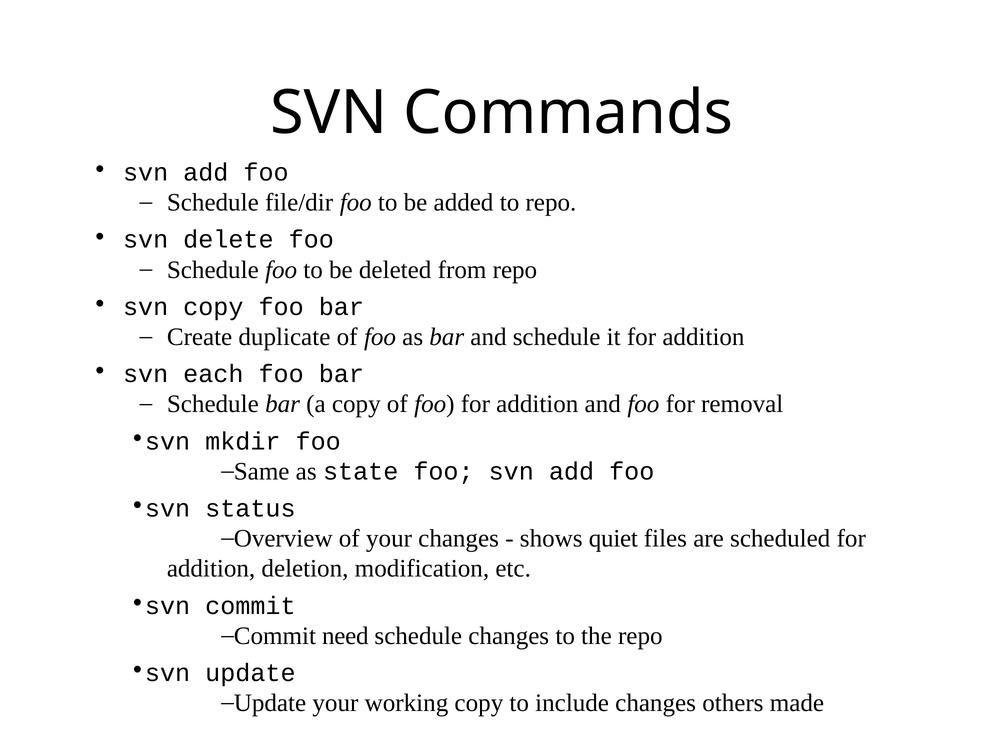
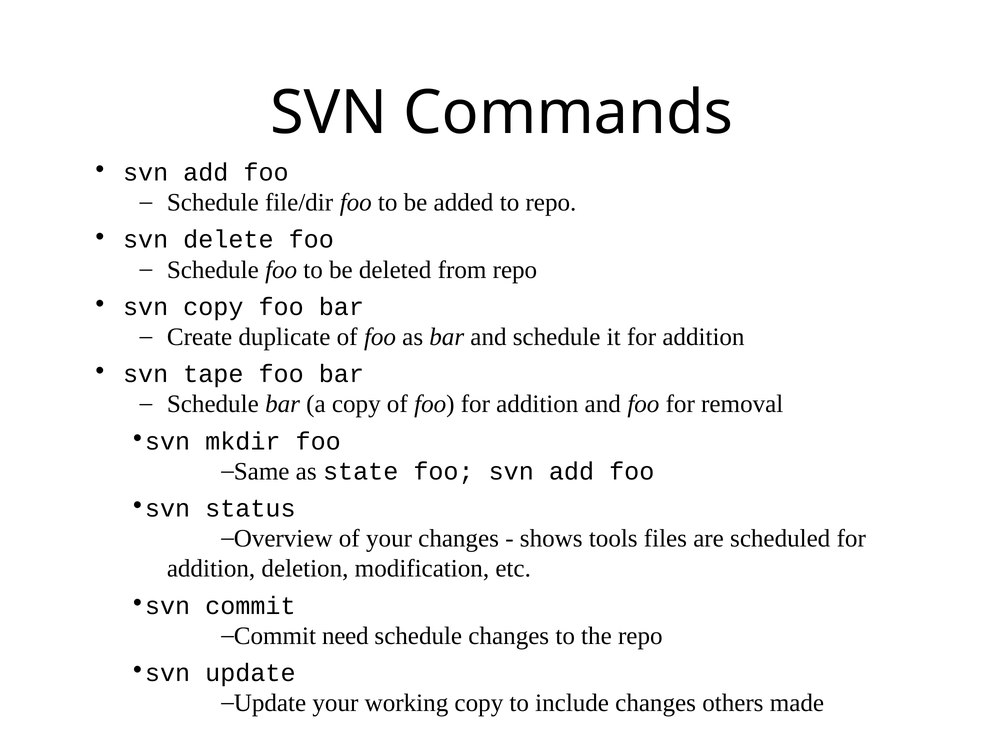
each: each -> tape
quiet: quiet -> tools
